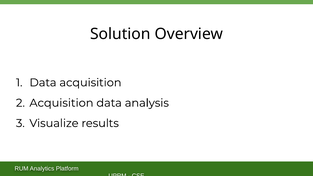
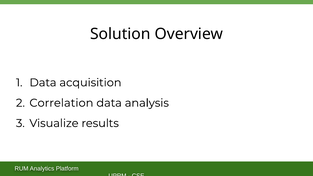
Acquisition at (61, 103): Acquisition -> Correlation
